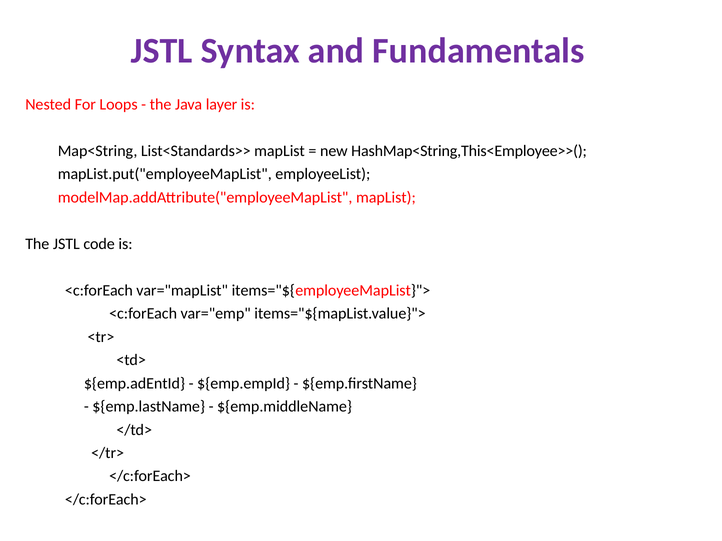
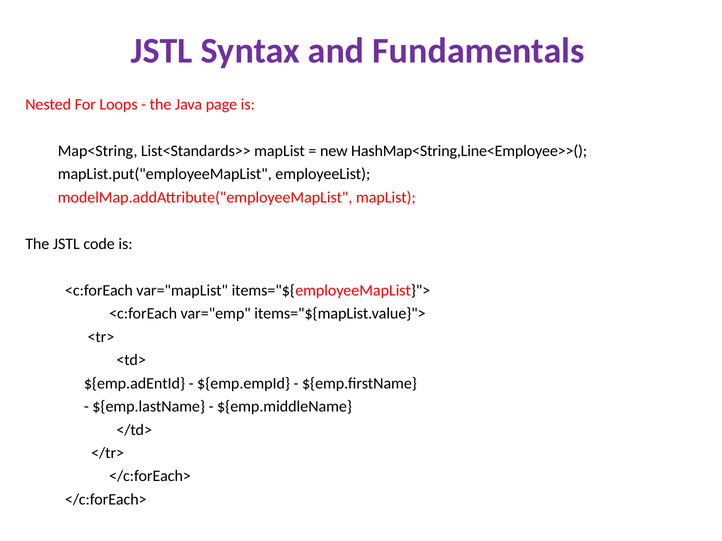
layer: layer -> page
HashMap<String,This<Employee>>(: HashMap<String,This<Employee>>( -> HashMap<String,Line<Employee>>(
